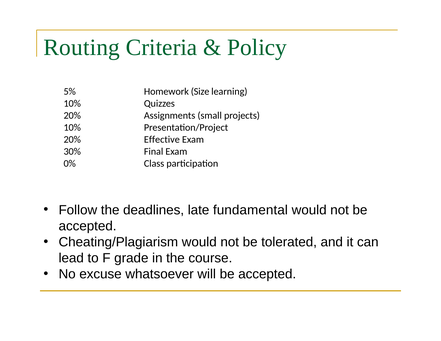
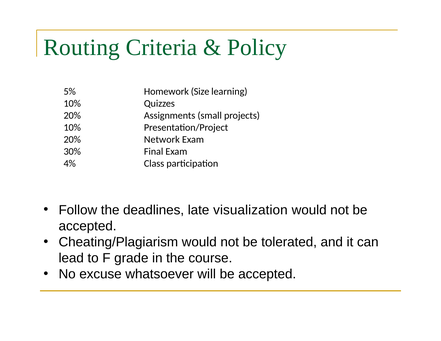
Effective: Effective -> Network
0%: 0% -> 4%
fundamental: fundamental -> visualization
